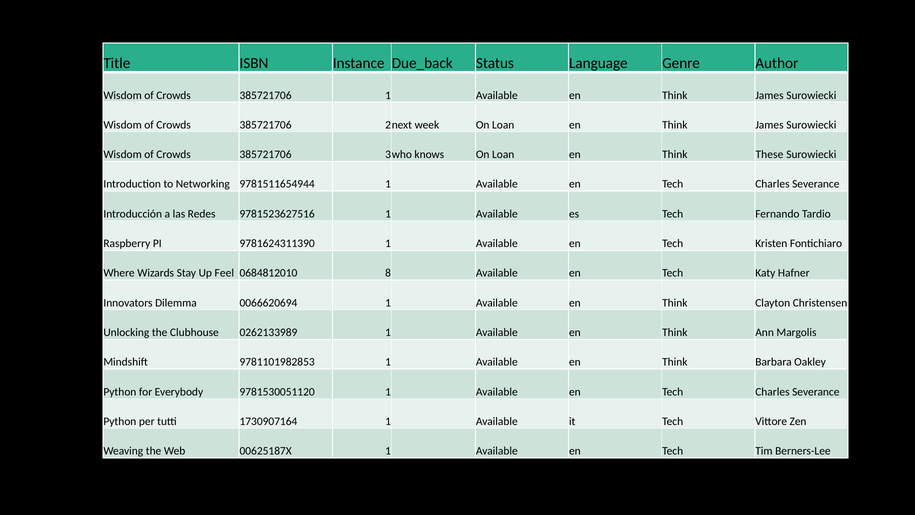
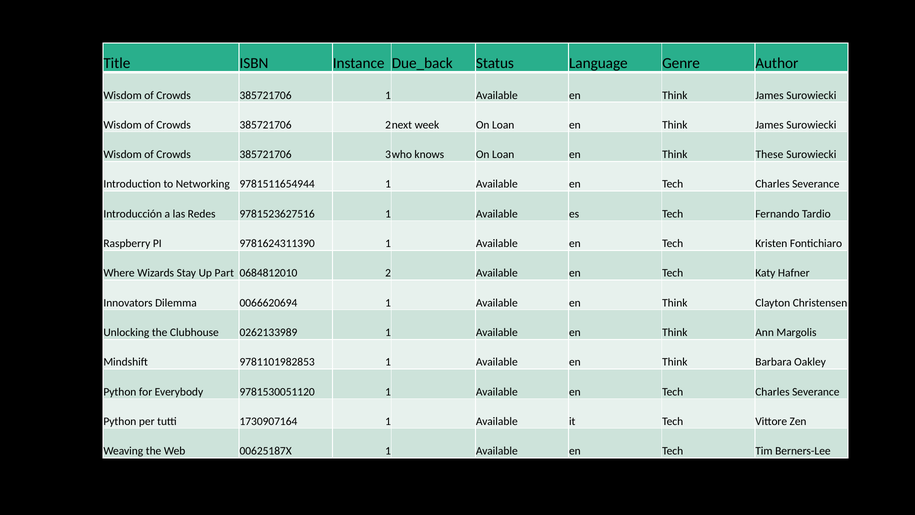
Feel: Feel -> Part
8: 8 -> 2
